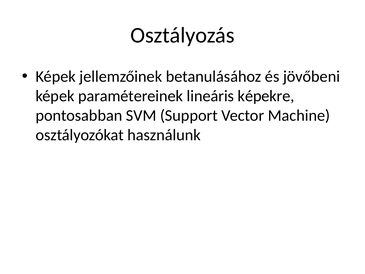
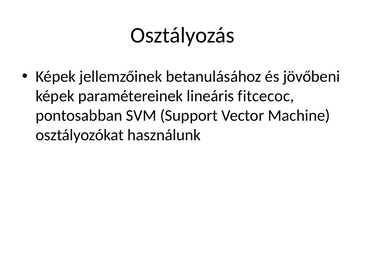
képekre: képekre -> fitcecoc
